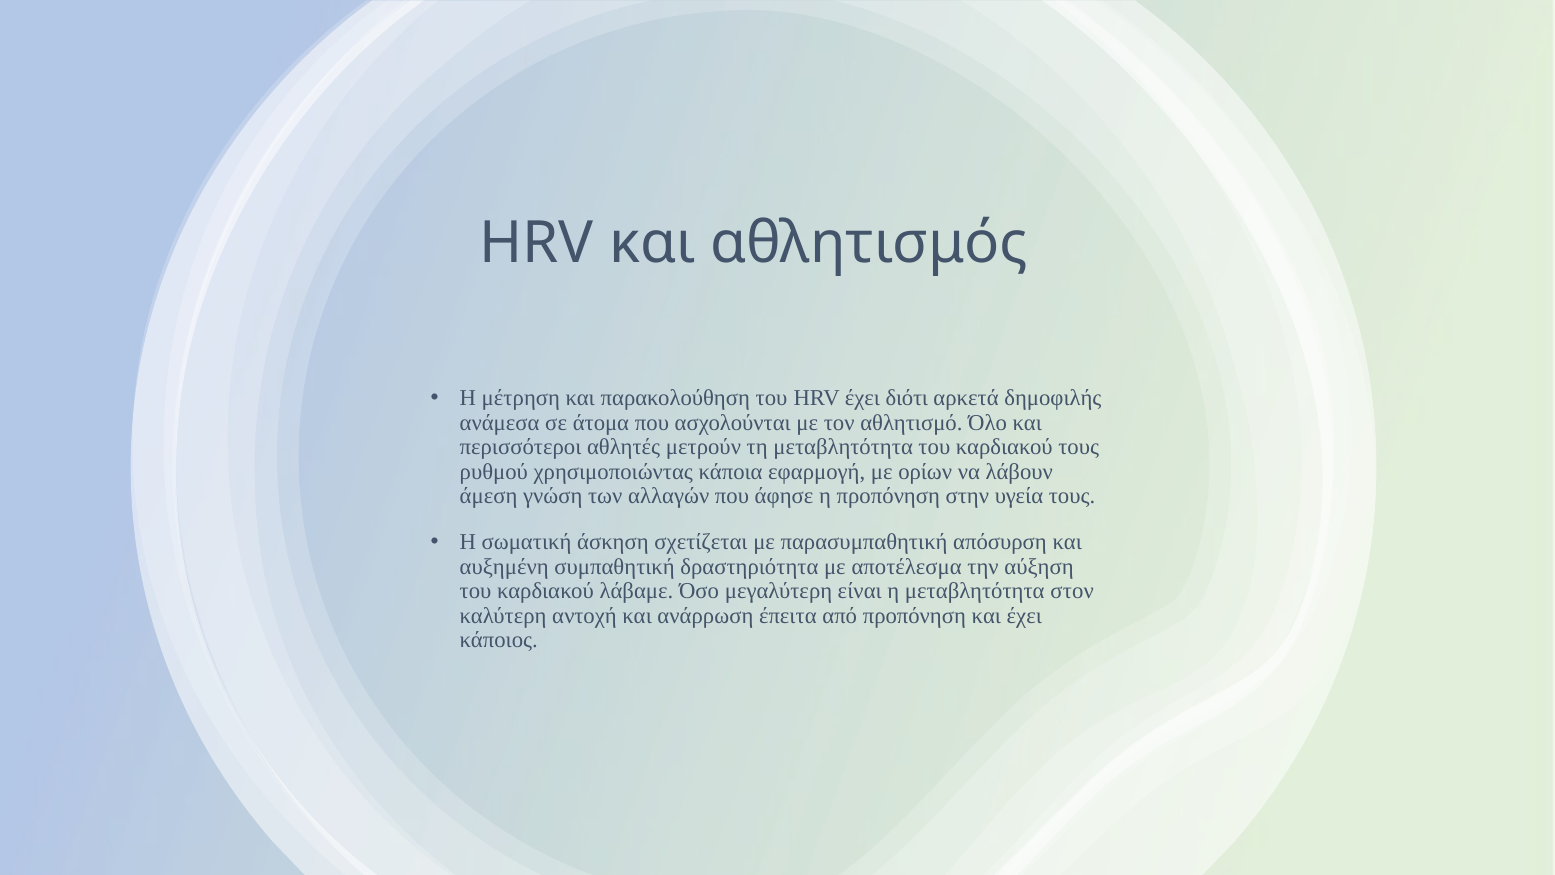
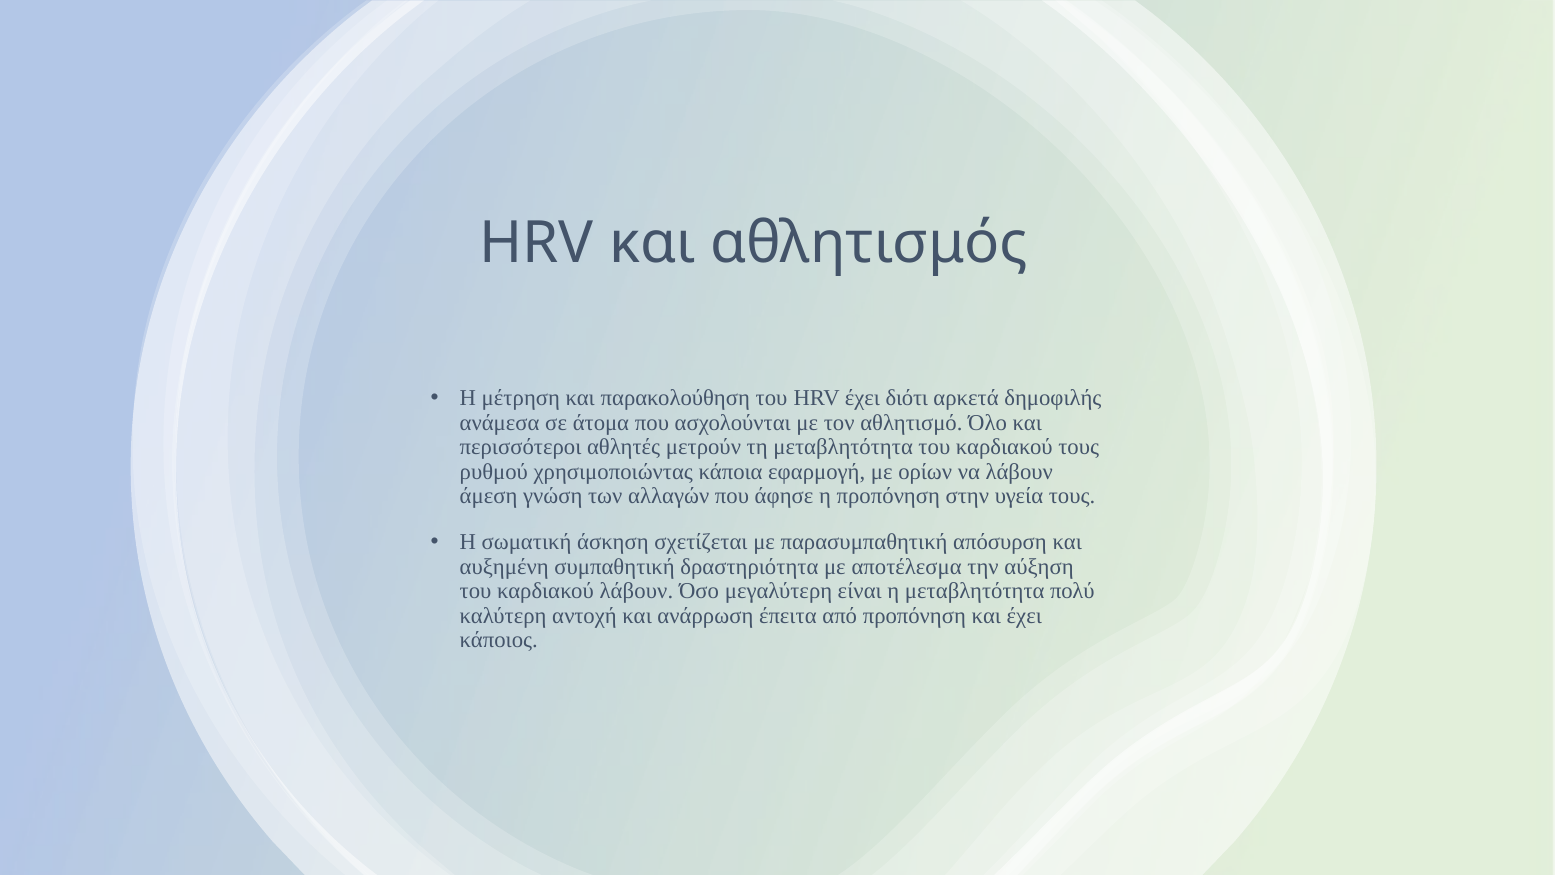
καρδιακού λάβαμε: λάβαμε -> λάβουν
στον: στον -> πολύ
